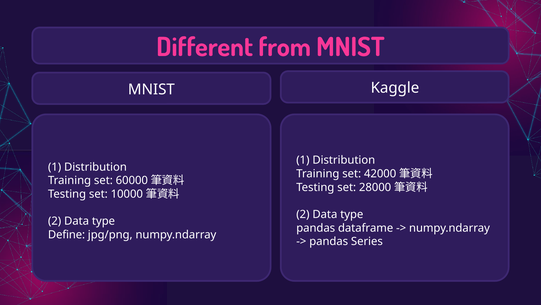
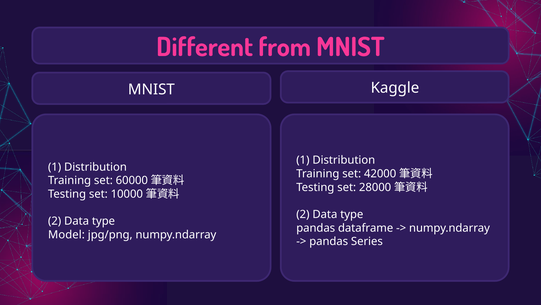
Define: Define -> Model
